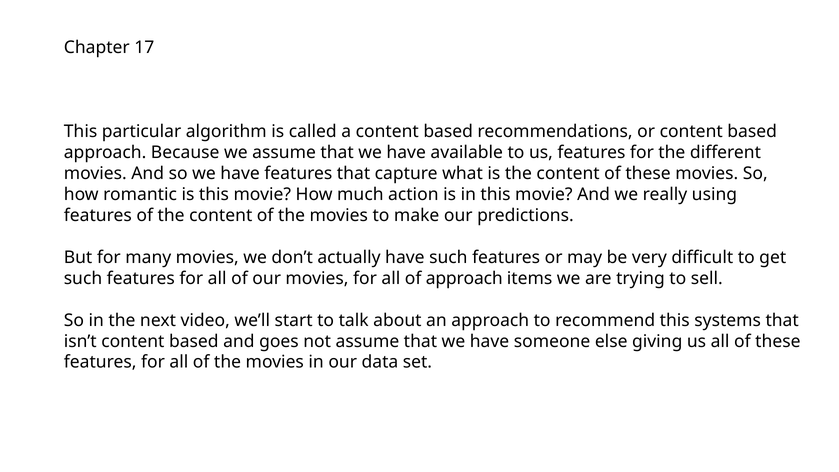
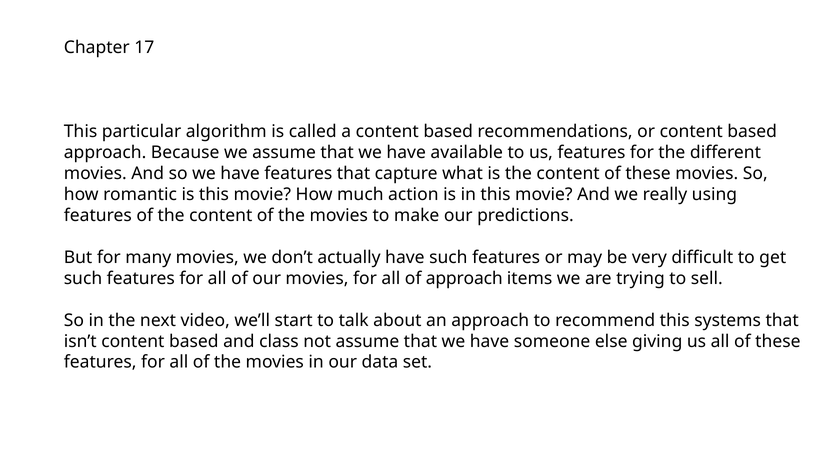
goes: goes -> class
